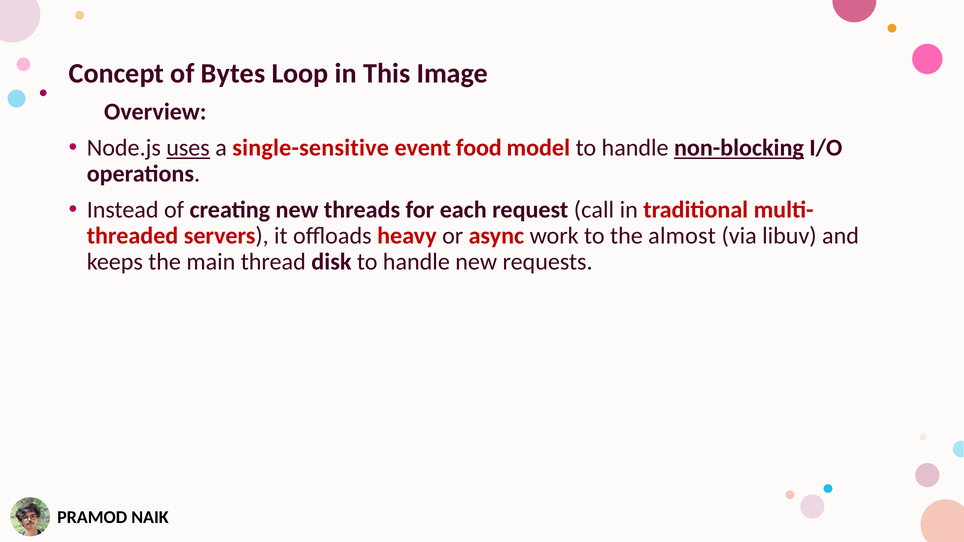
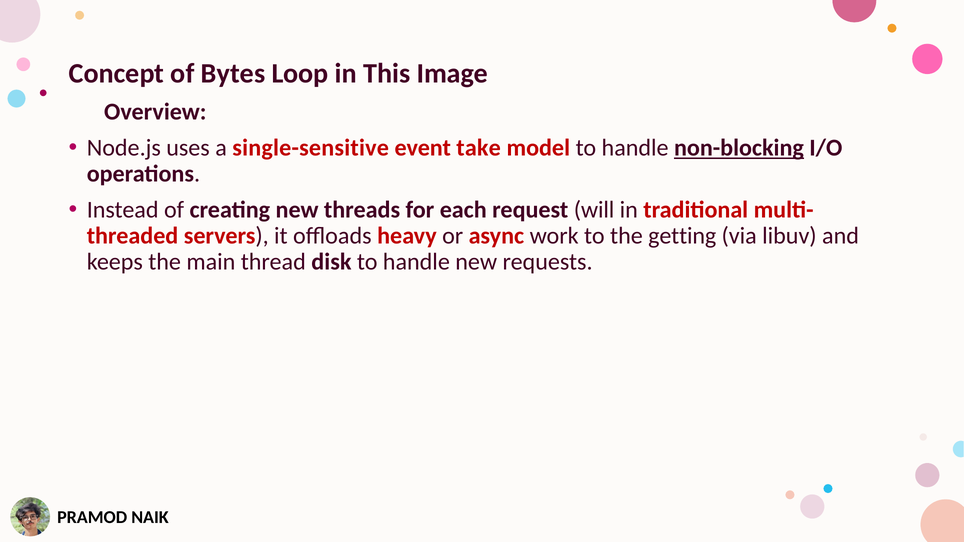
uses underline: present -> none
food: food -> take
call: call -> will
almost: almost -> getting
